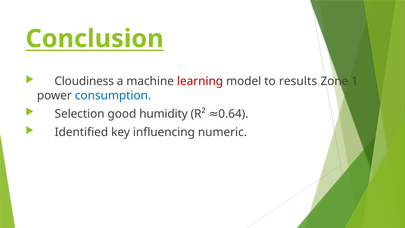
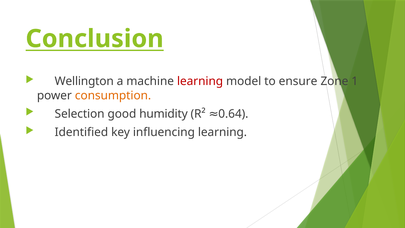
Cloudiness: Cloudiness -> Wellington
results: results -> ensure
consumption colour: blue -> orange
influencing numeric: numeric -> learning
